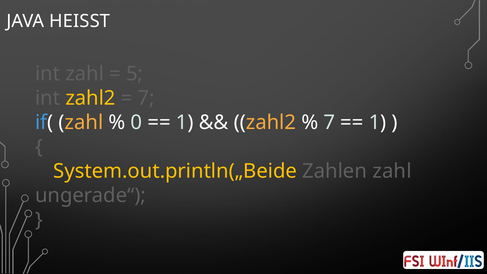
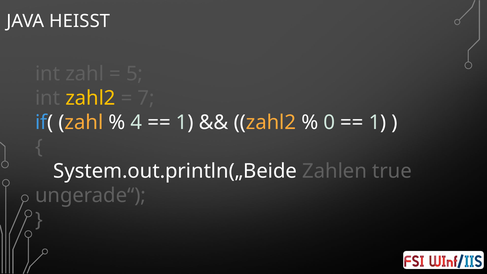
0: 0 -> 4
7 at (329, 122): 7 -> 0
System.out.println(„Beide colour: yellow -> white
Zahlen zahl: zahl -> true
